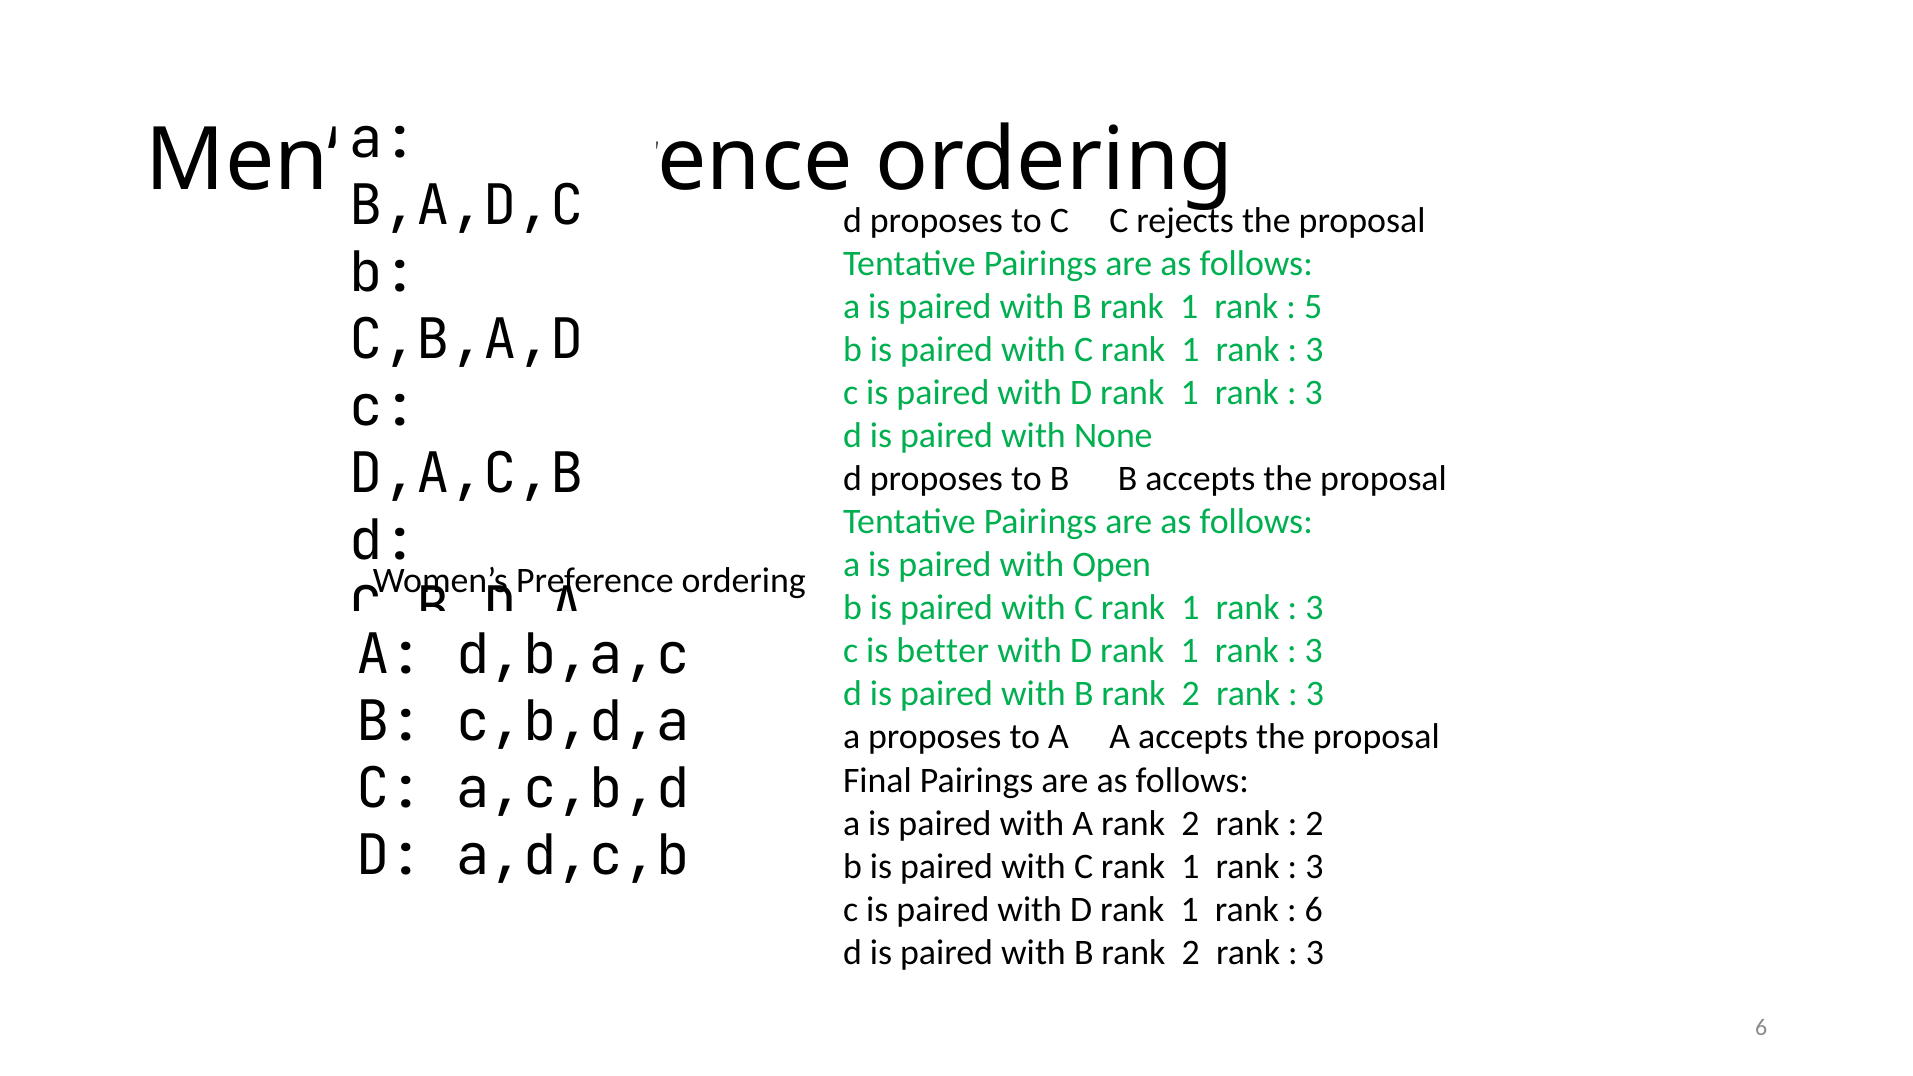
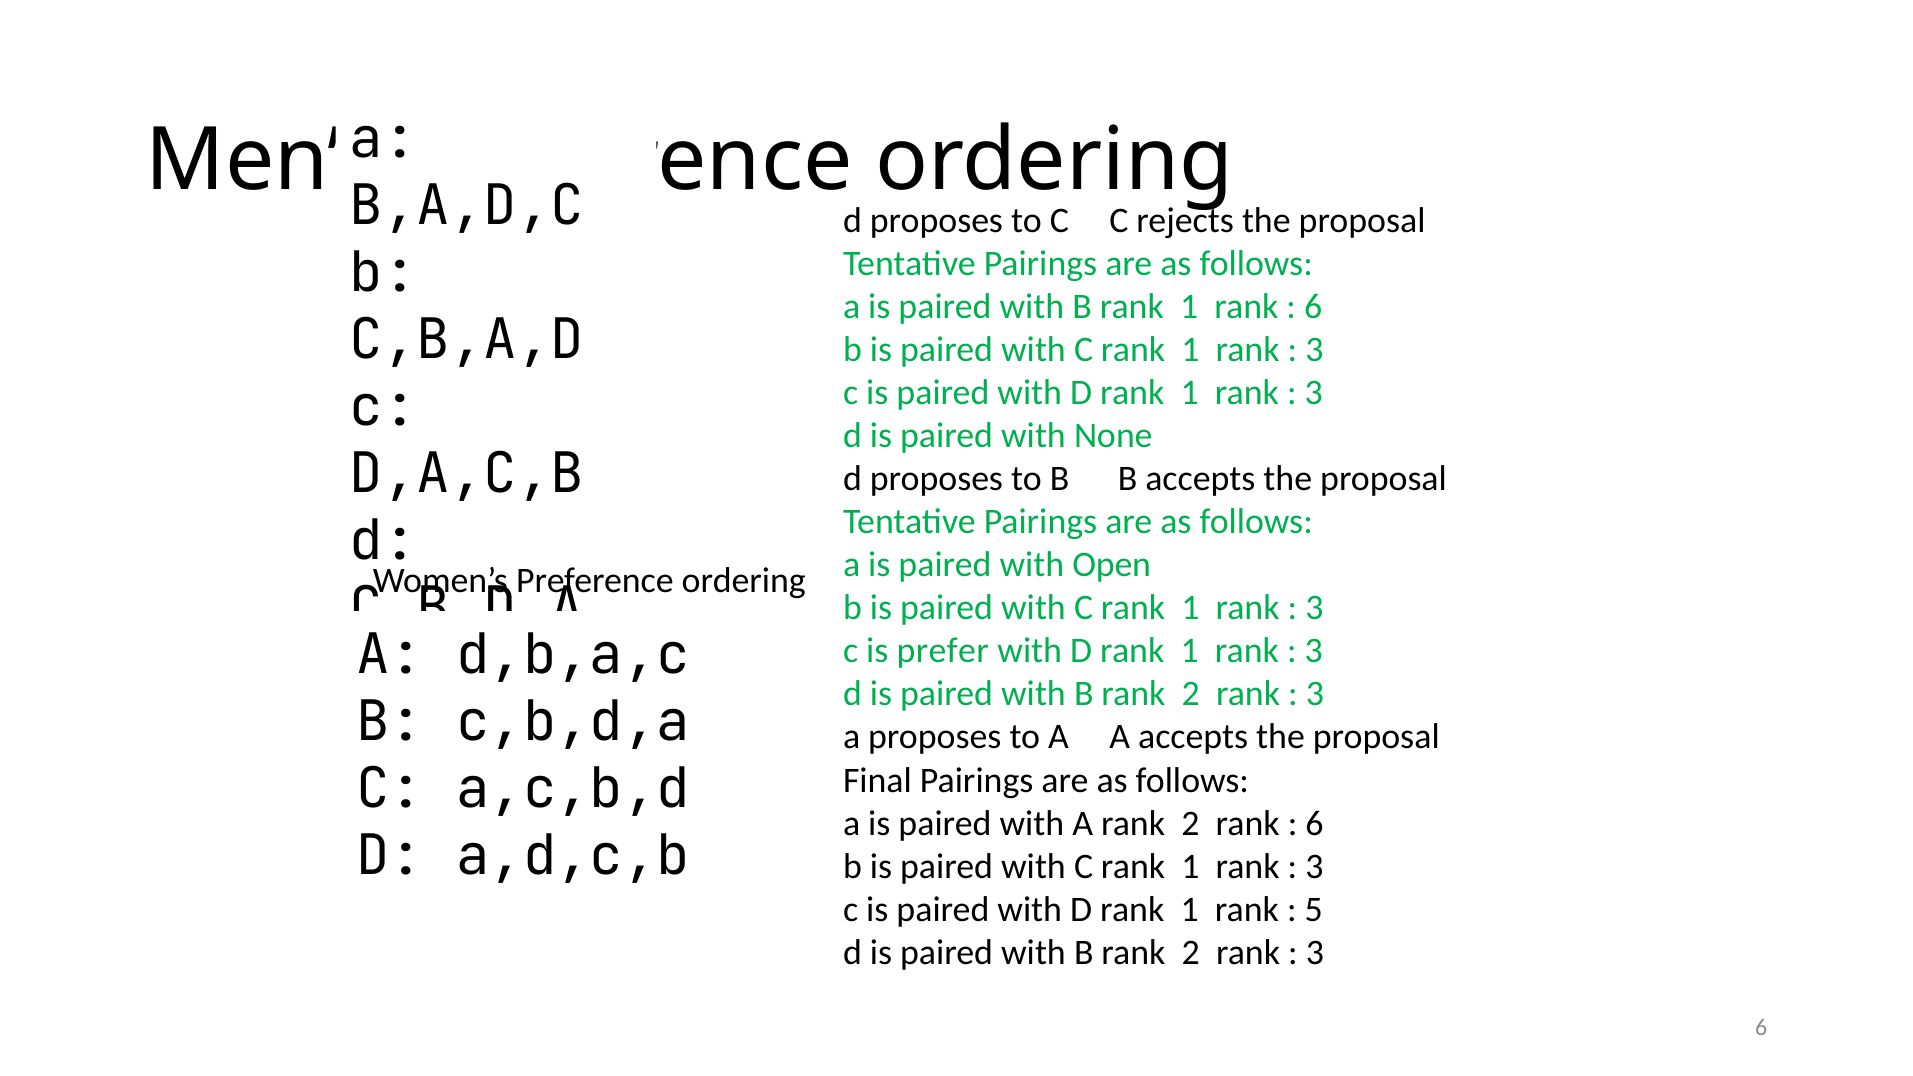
5 at (1313, 307): 5 -> 6
better: better -> prefer
2 at (1315, 823): 2 -> 6
6 at (1314, 909): 6 -> 5
